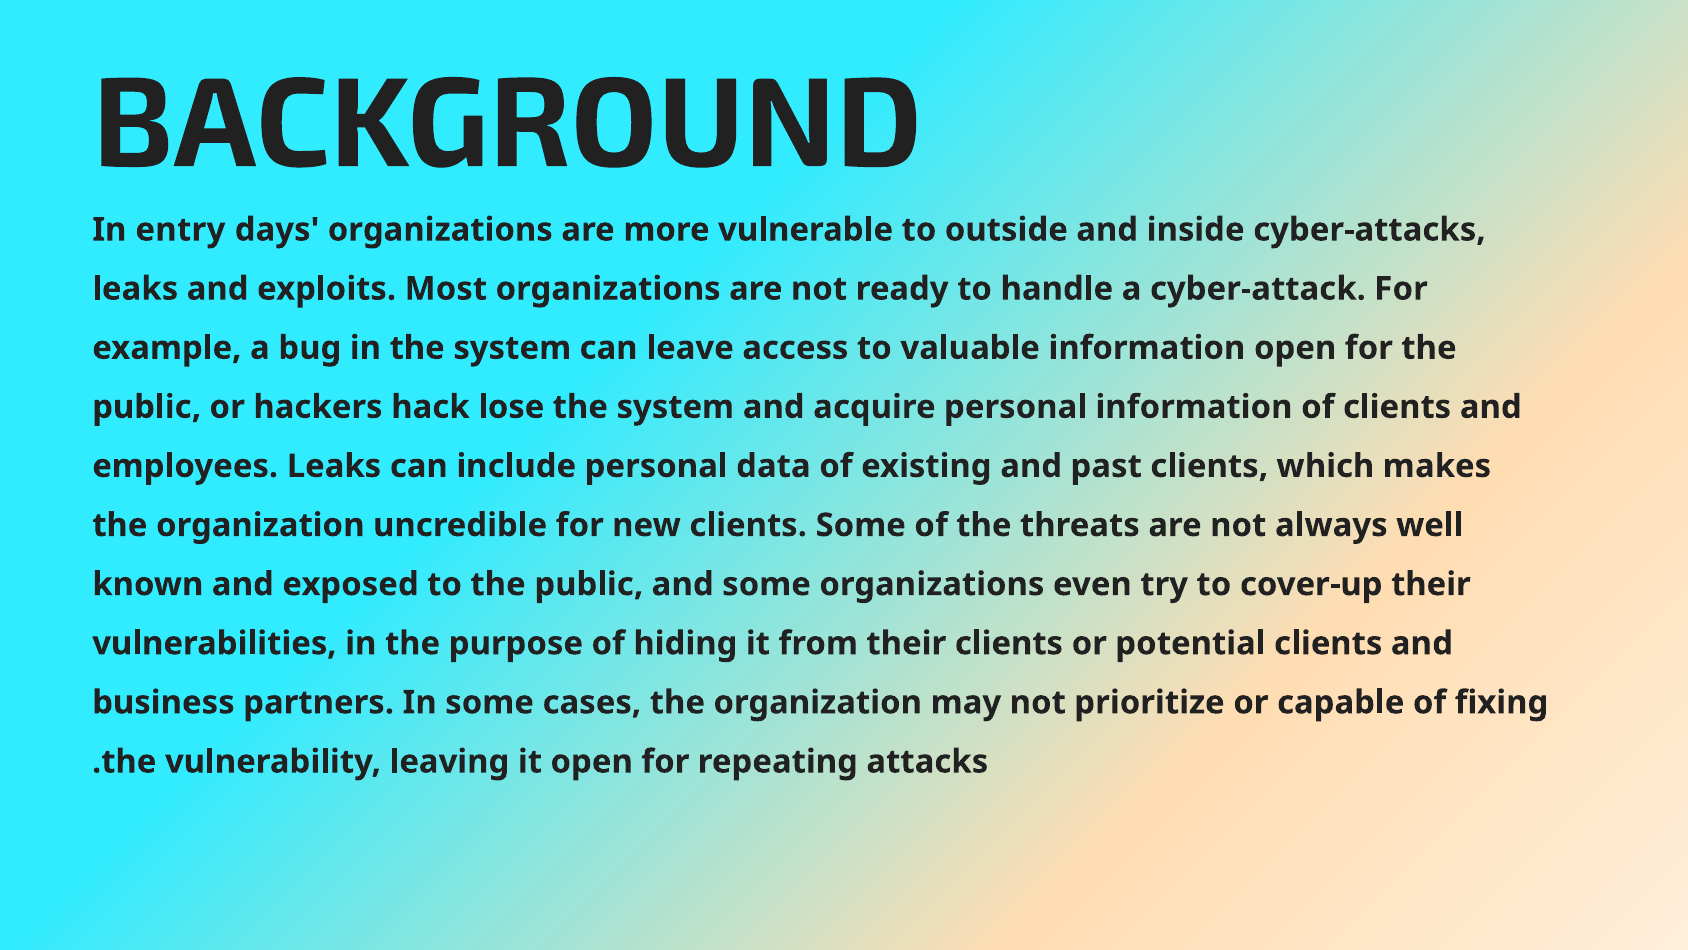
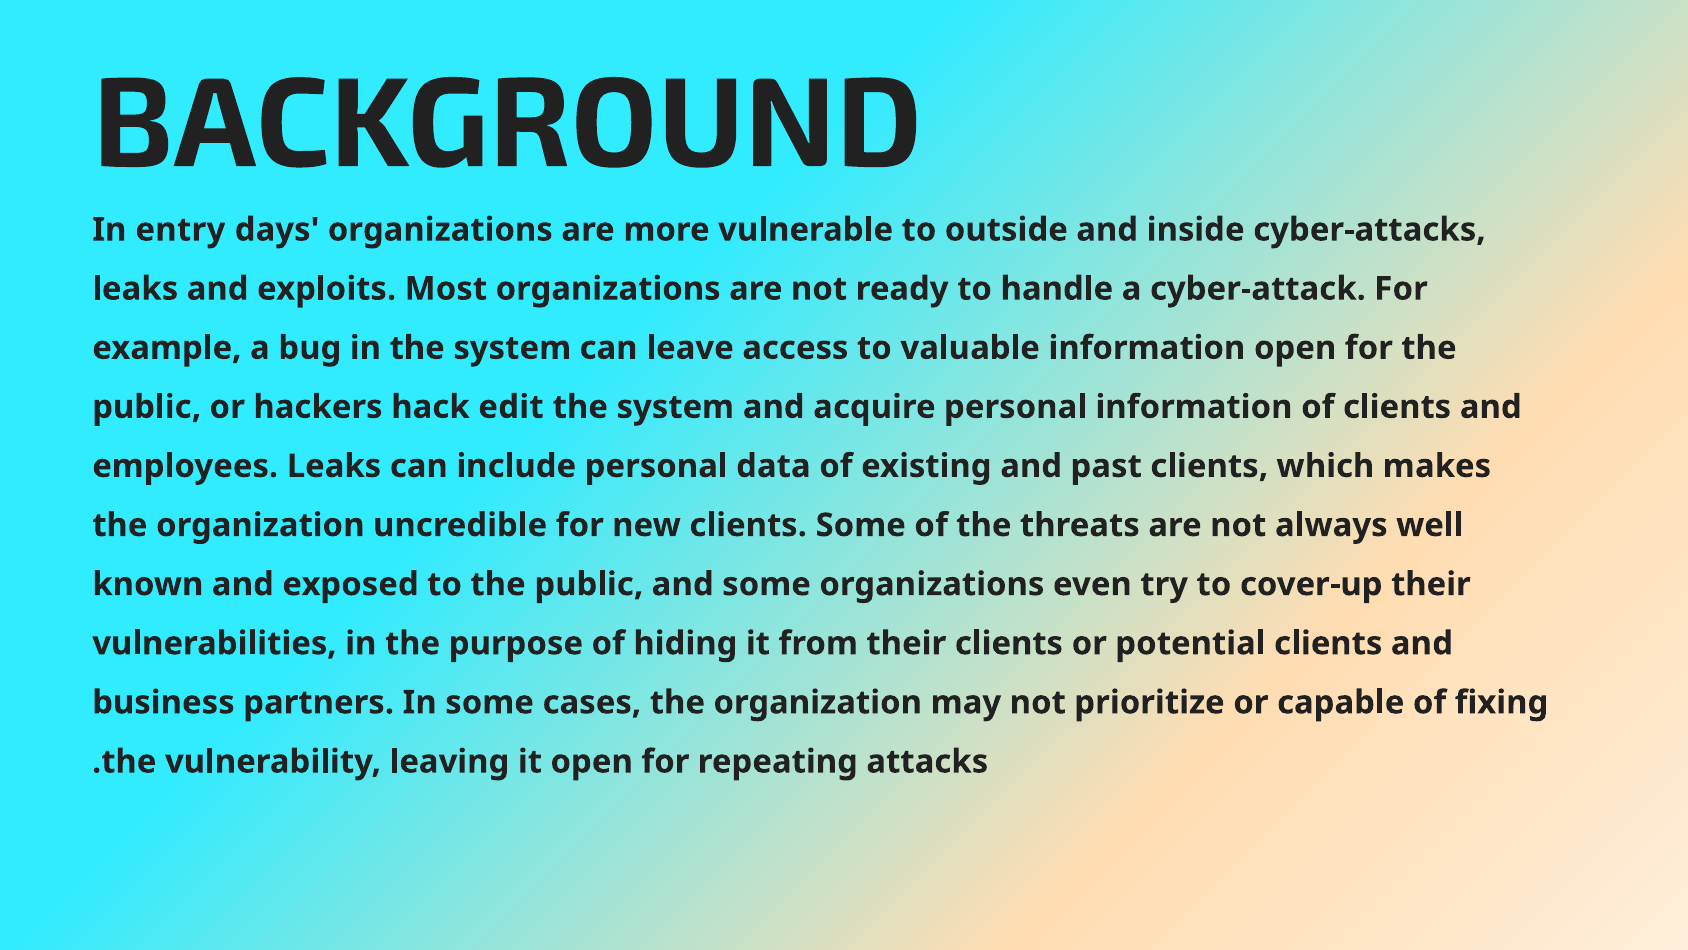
lose: lose -> edit
